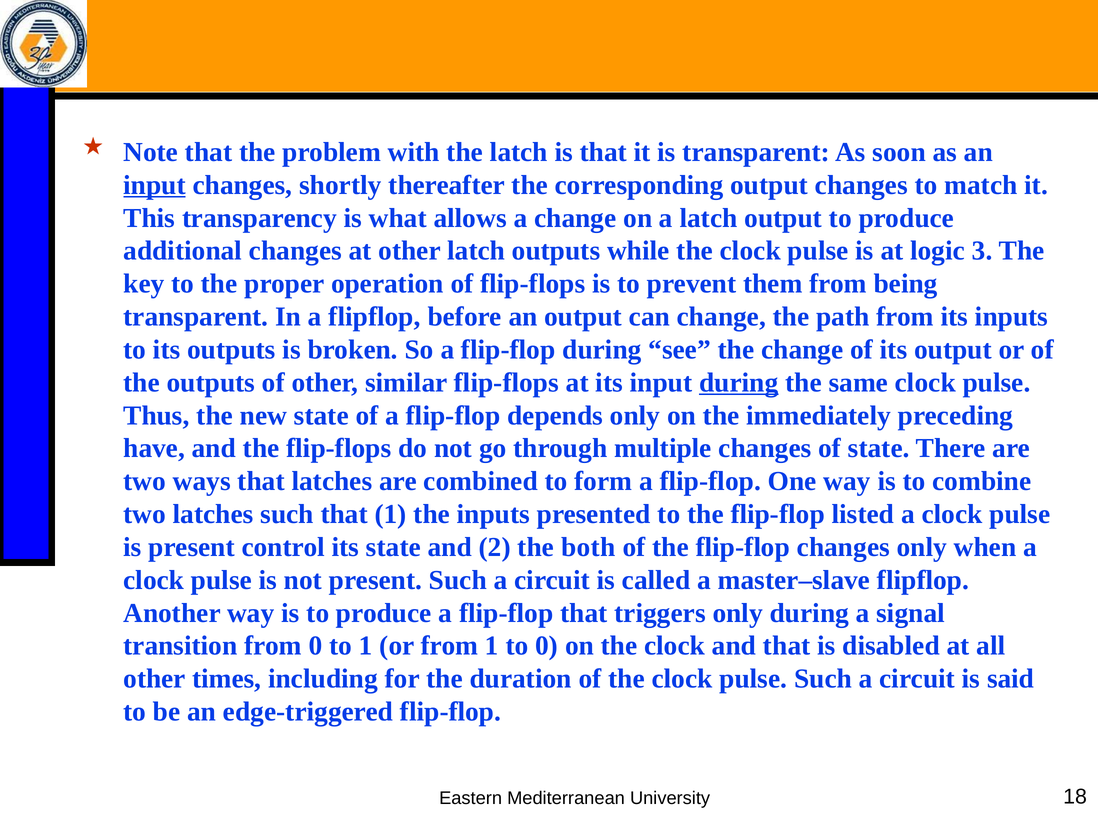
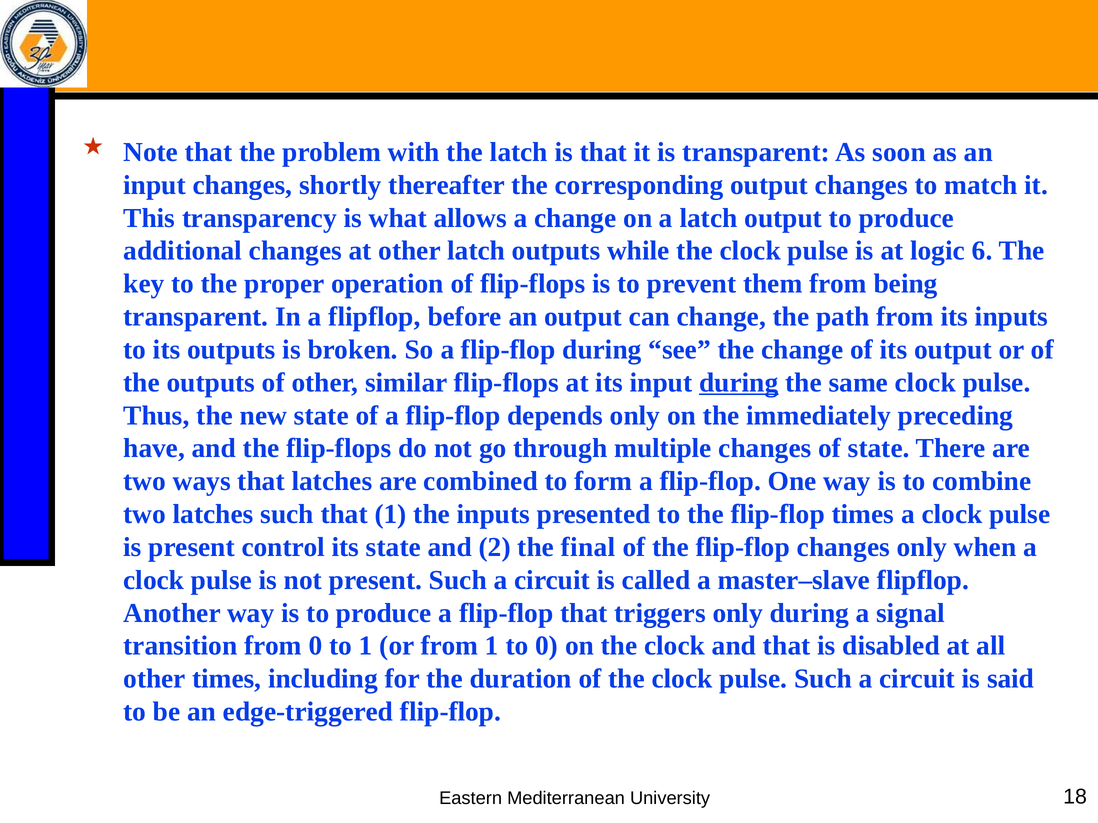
input at (155, 185) underline: present -> none
3: 3 -> 6
flip-flop listed: listed -> times
both: both -> final
